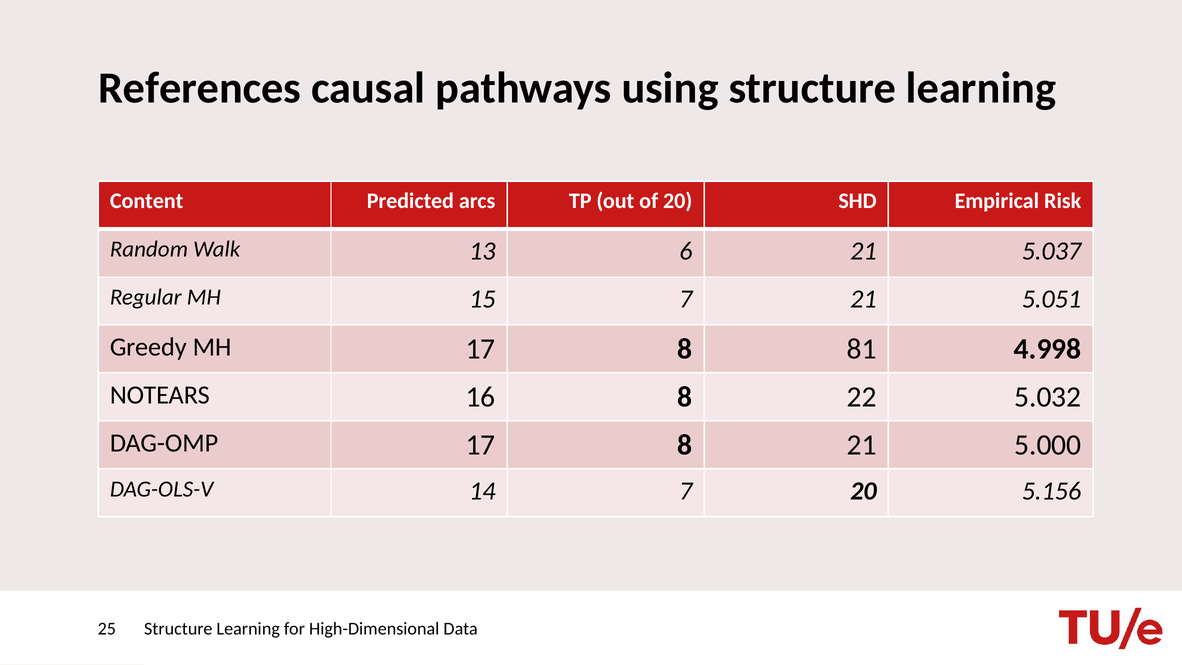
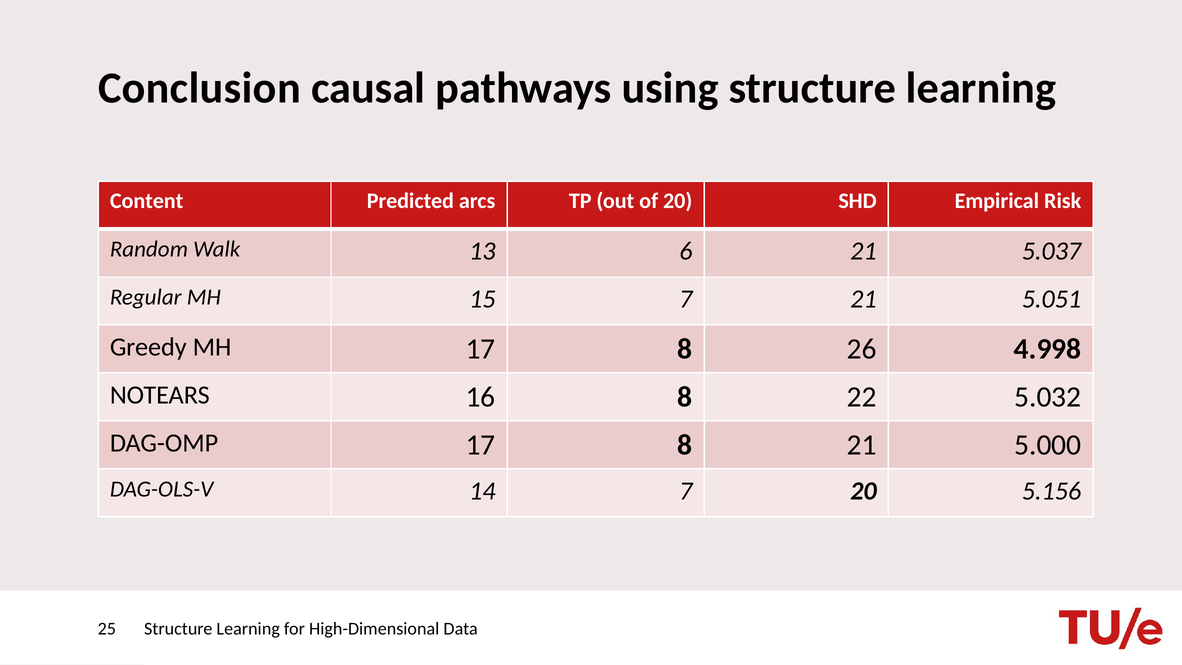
References: References -> Conclusion
81: 81 -> 26
